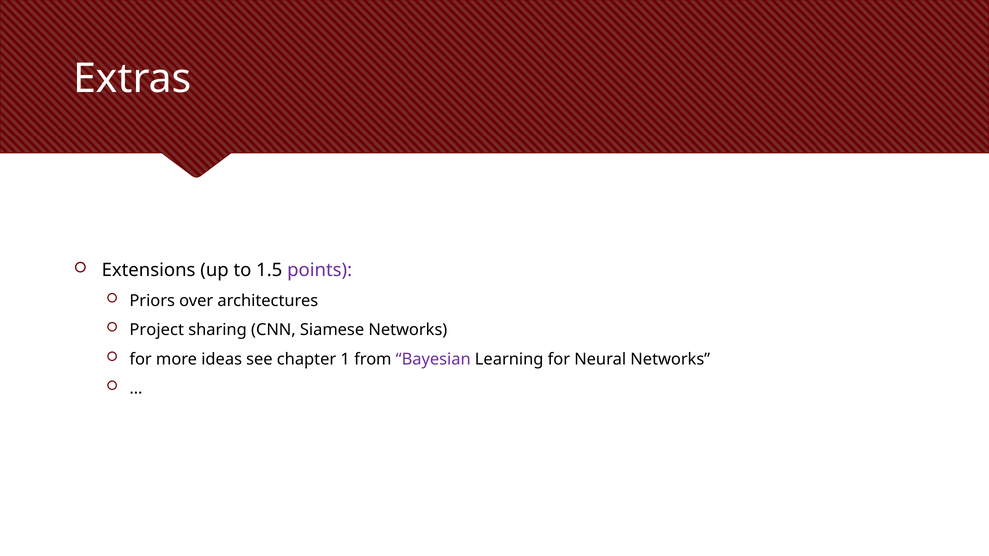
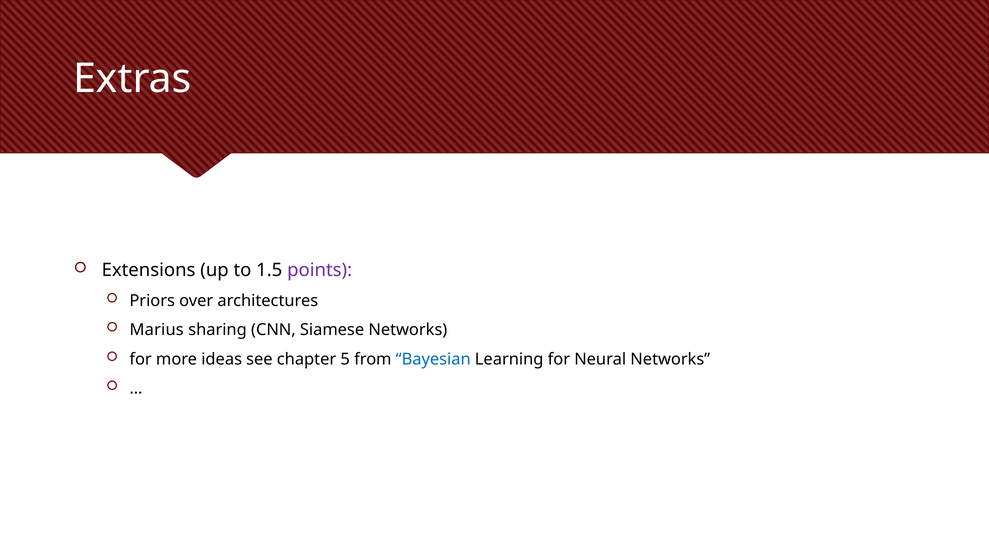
Project: Project -> Marius
1: 1 -> 5
Bayesian colour: purple -> blue
